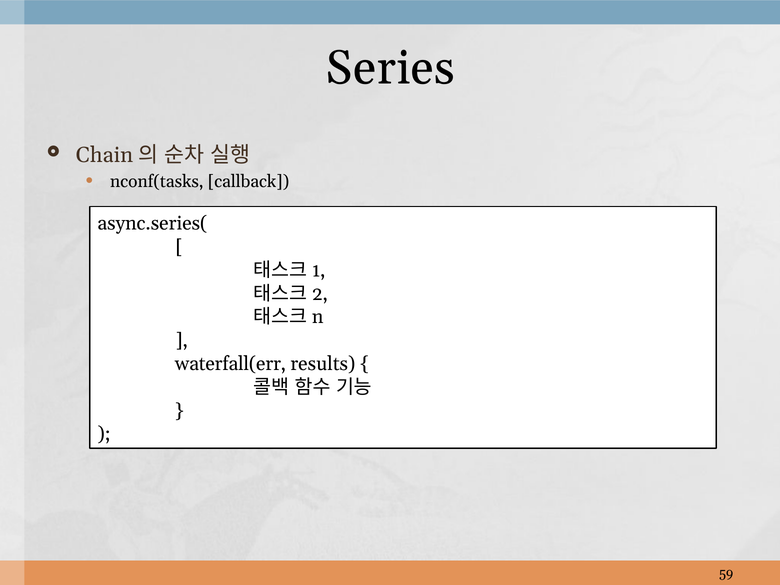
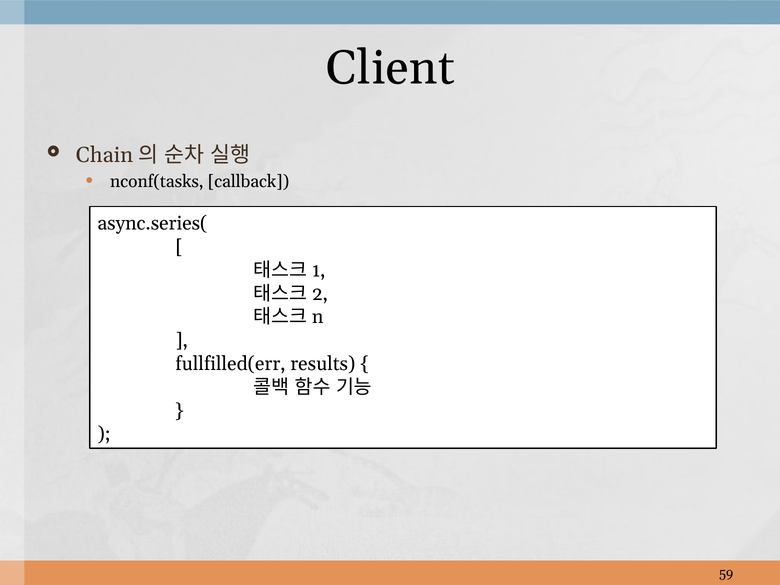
Series: Series -> Client
waterfall(err: waterfall(err -> fullfilled(err
